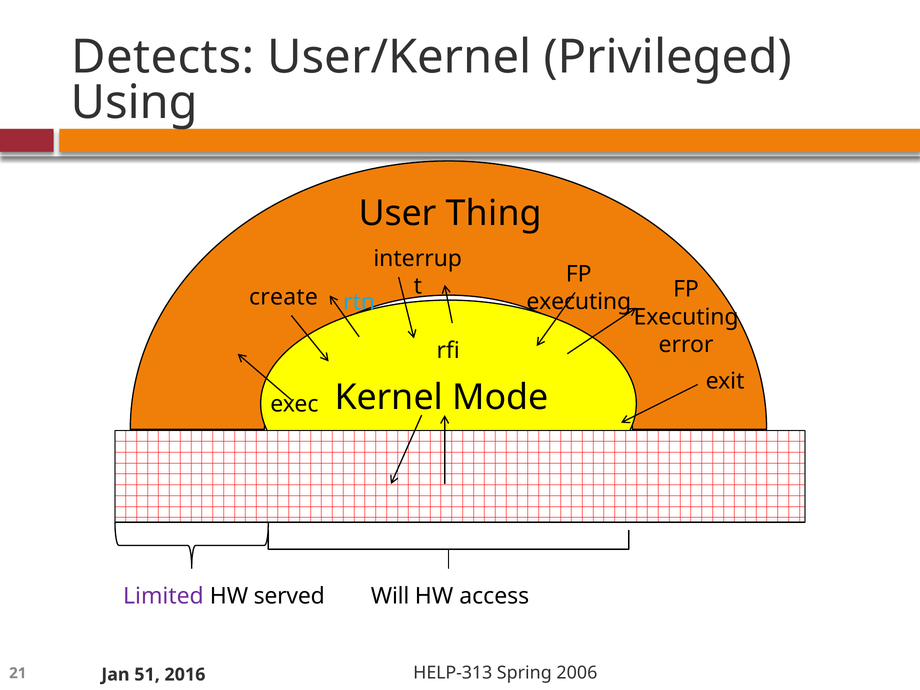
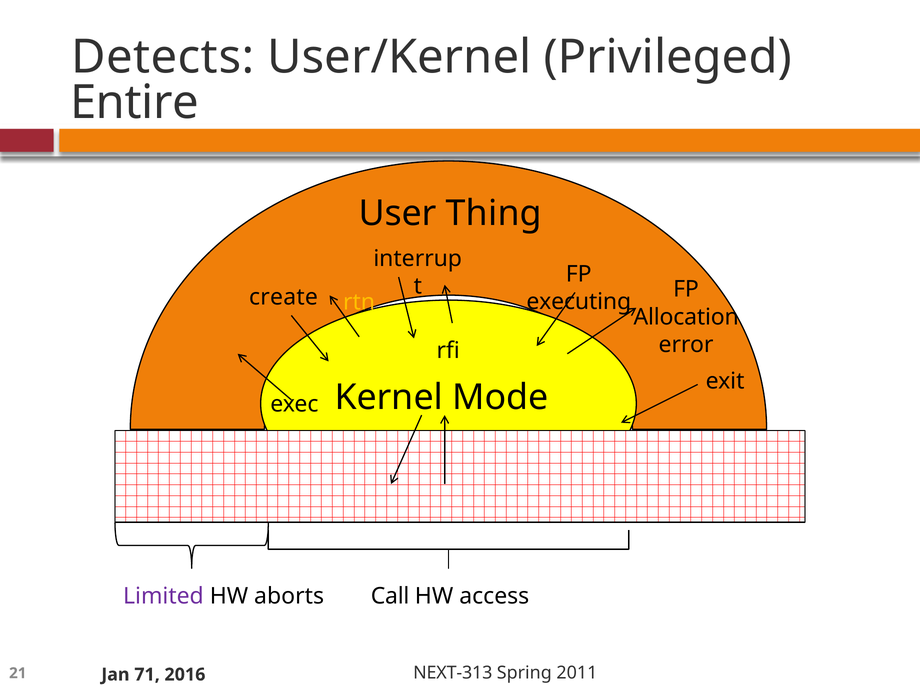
Using: Using -> Entire
rtn colour: light blue -> yellow
Executing at (686, 317): Executing -> Allocation
served: served -> aborts
Will: Will -> Call
51: 51 -> 71
HELP-313: HELP-313 -> NEXT-313
2006: 2006 -> 2011
